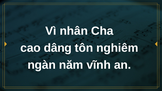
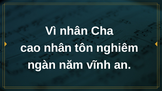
cao dâng: dâng -> nhân
